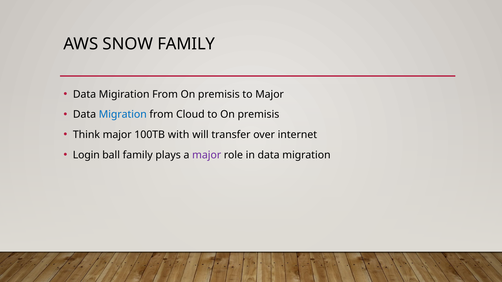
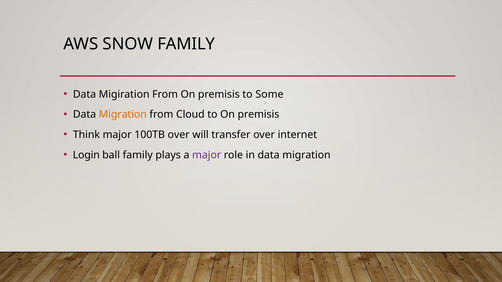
to Major: Major -> Some
Migration at (123, 115) colour: blue -> orange
100TB with: with -> over
